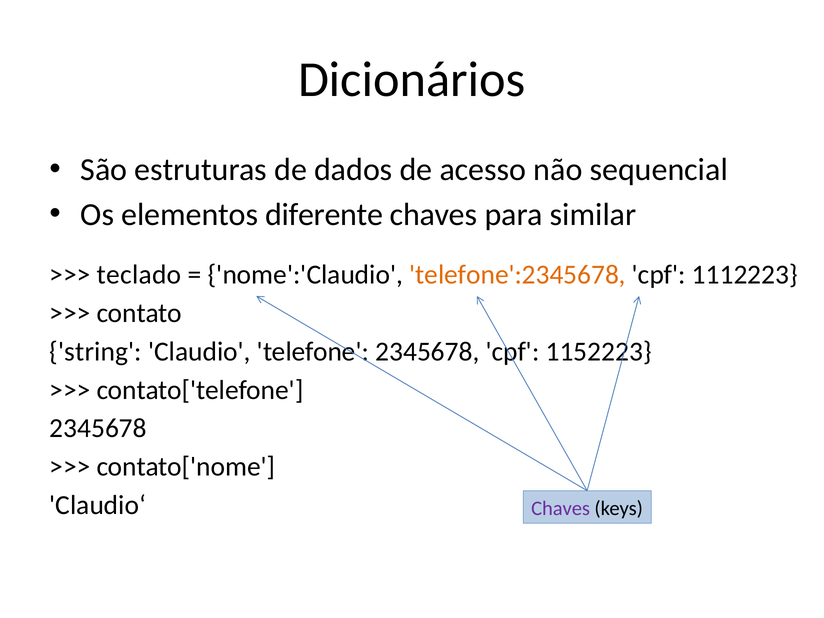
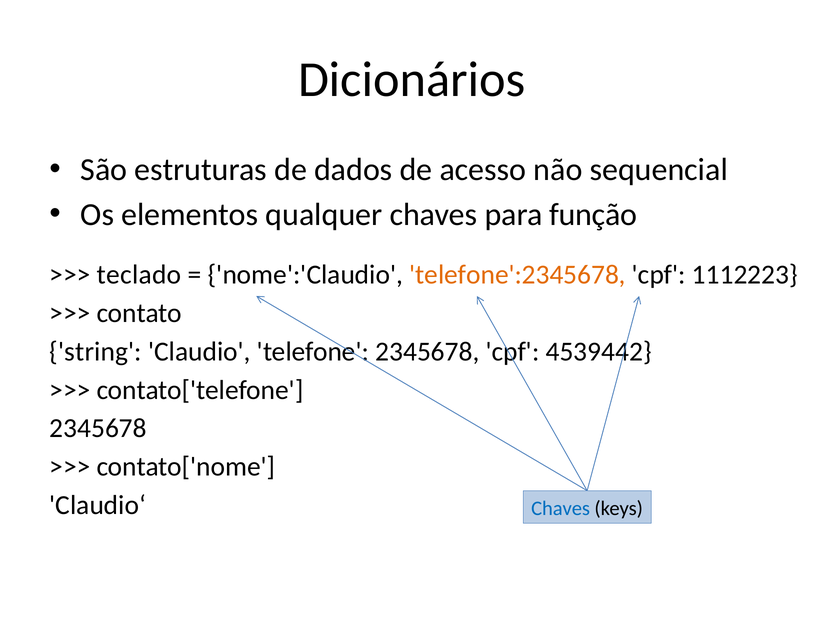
diferente: diferente -> qualquer
similar: similar -> função
1152223: 1152223 -> 4539442
Chaves at (561, 509) colour: purple -> blue
